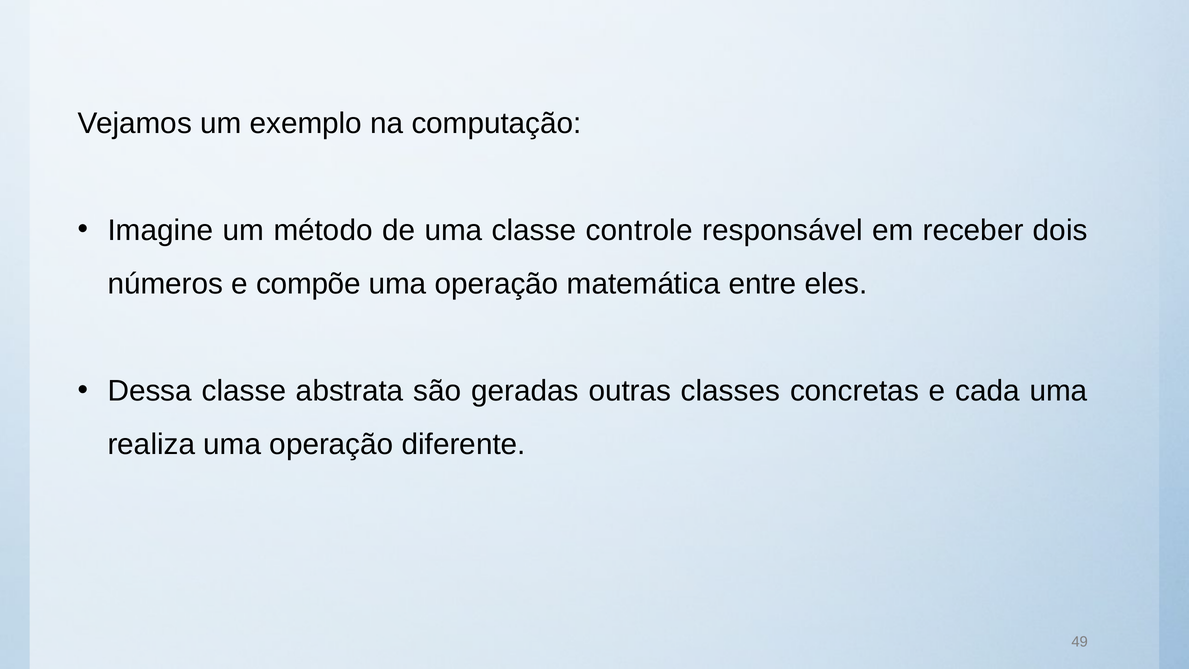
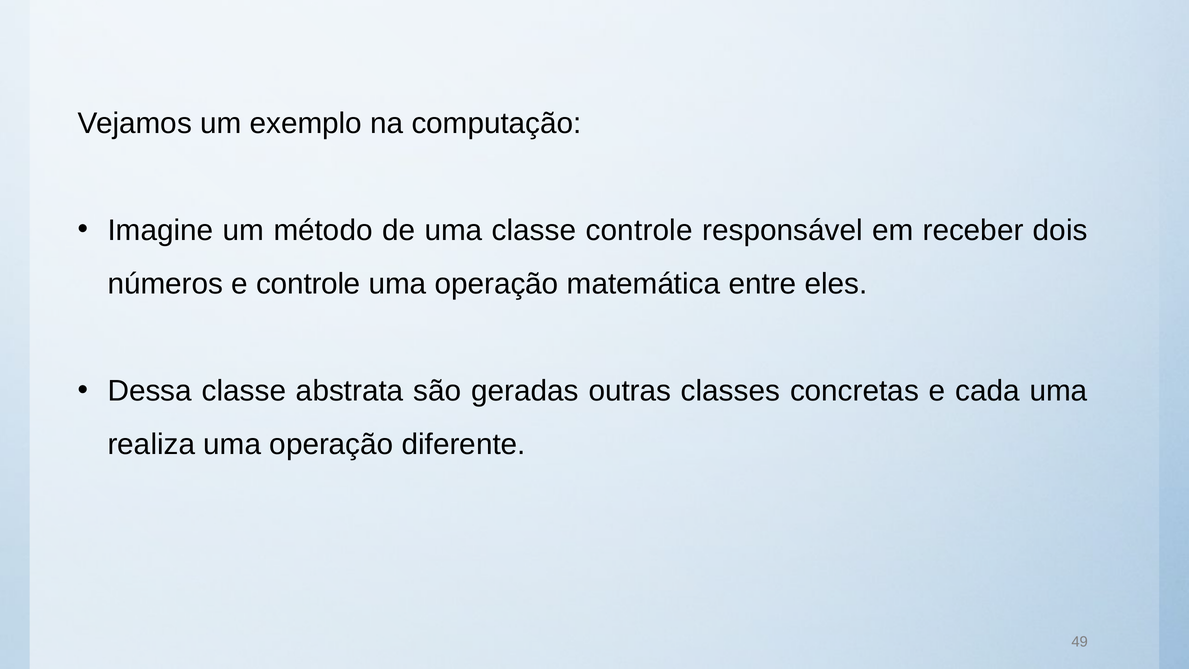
e compõe: compõe -> controle
